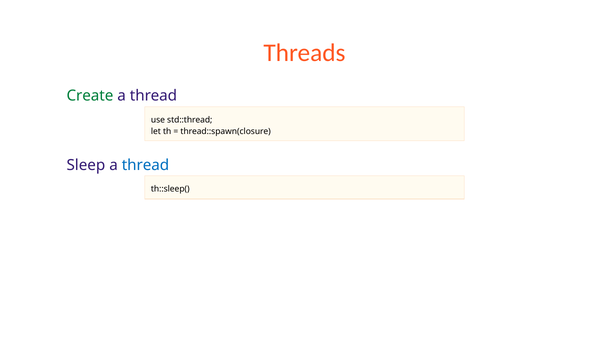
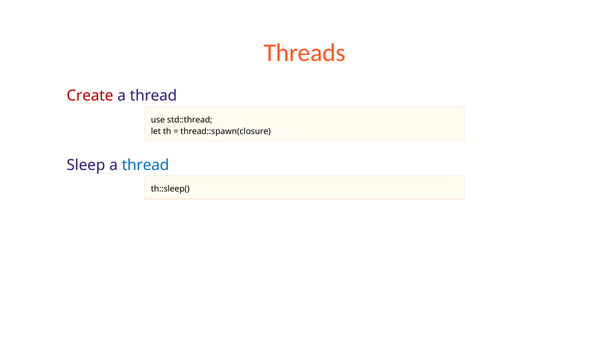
Create colour: green -> red
